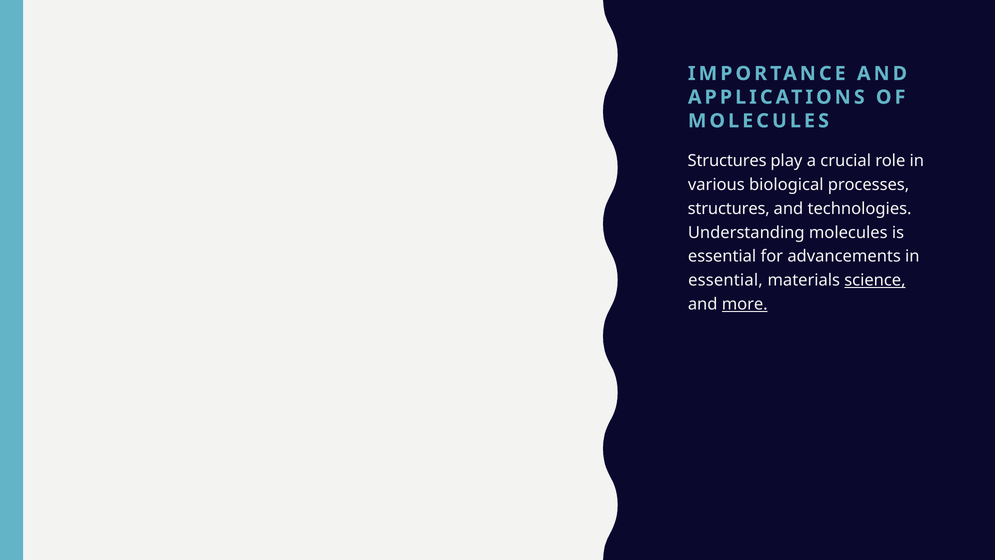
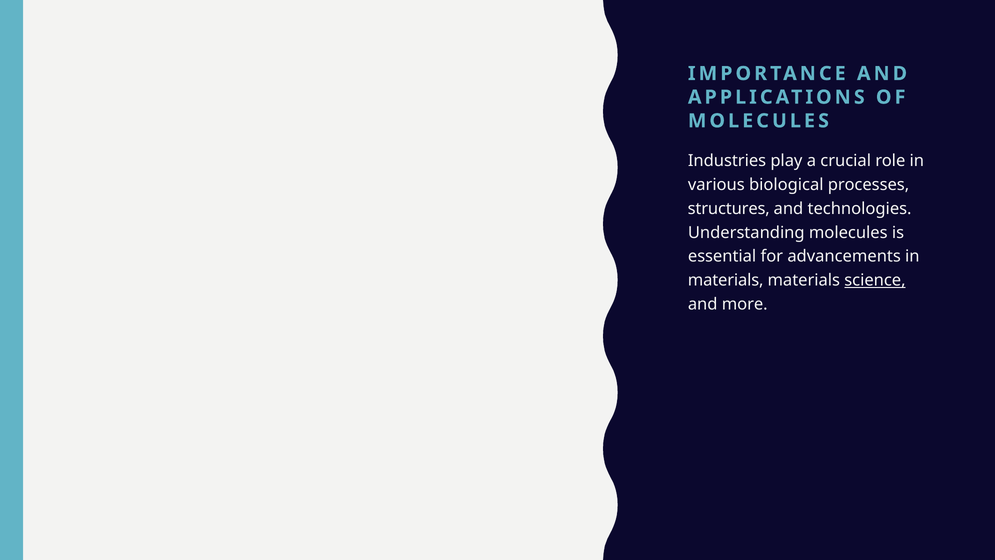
Structures at (727, 161): Structures -> Industries
essential at (725, 280): essential -> materials
more underline: present -> none
